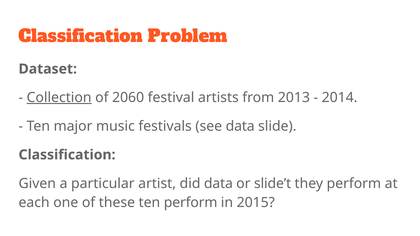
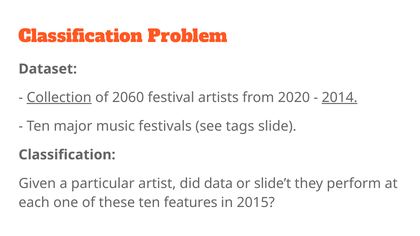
2013: 2013 -> 2020
2014 underline: none -> present
see data: data -> tags
ten perform: perform -> features
